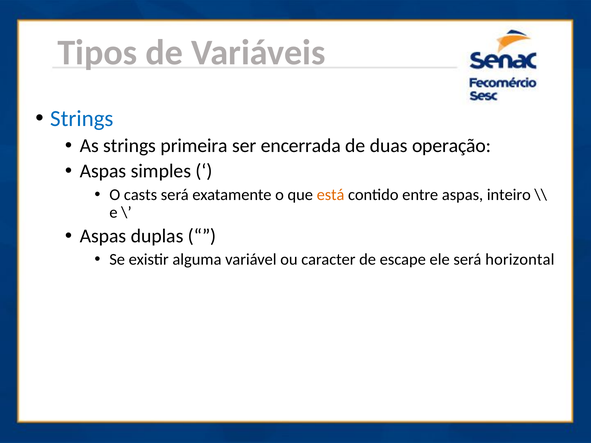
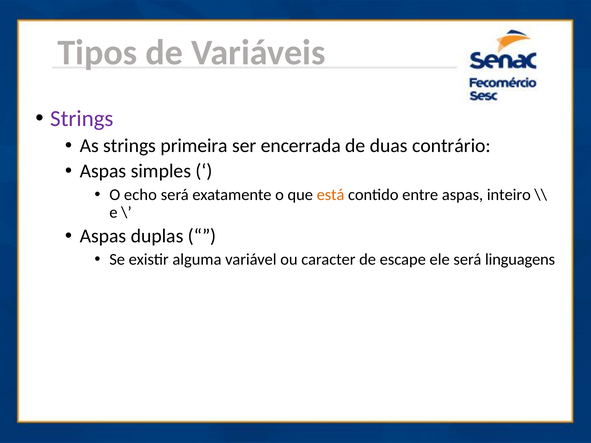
Strings at (82, 119) colour: blue -> purple
operação: operação -> contrário
casts: casts -> echo
horizontal: horizontal -> linguagens
